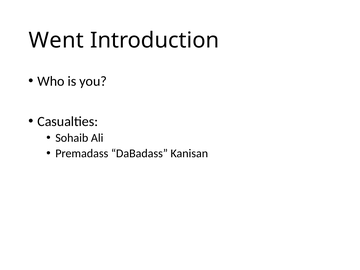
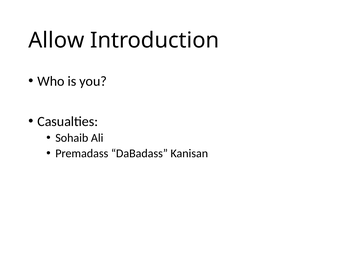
Went: Went -> Allow
